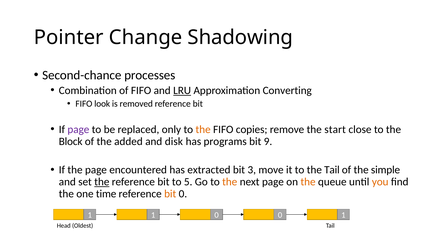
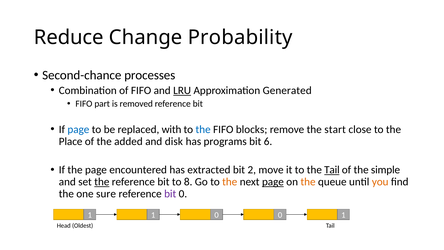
Pointer: Pointer -> Reduce
Shadowing: Shadowing -> Probability
Converting: Converting -> Generated
look: look -> part
page at (78, 129) colour: purple -> blue
only: only -> with
the at (203, 129) colour: orange -> blue
copies: copies -> blocks
Block: Block -> Place
9: 9 -> 6
3: 3 -> 2
Tail at (332, 170) underline: none -> present
5: 5 -> 8
page at (273, 182) underline: none -> present
time: time -> sure
bit at (170, 194) colour: orange -> purple
